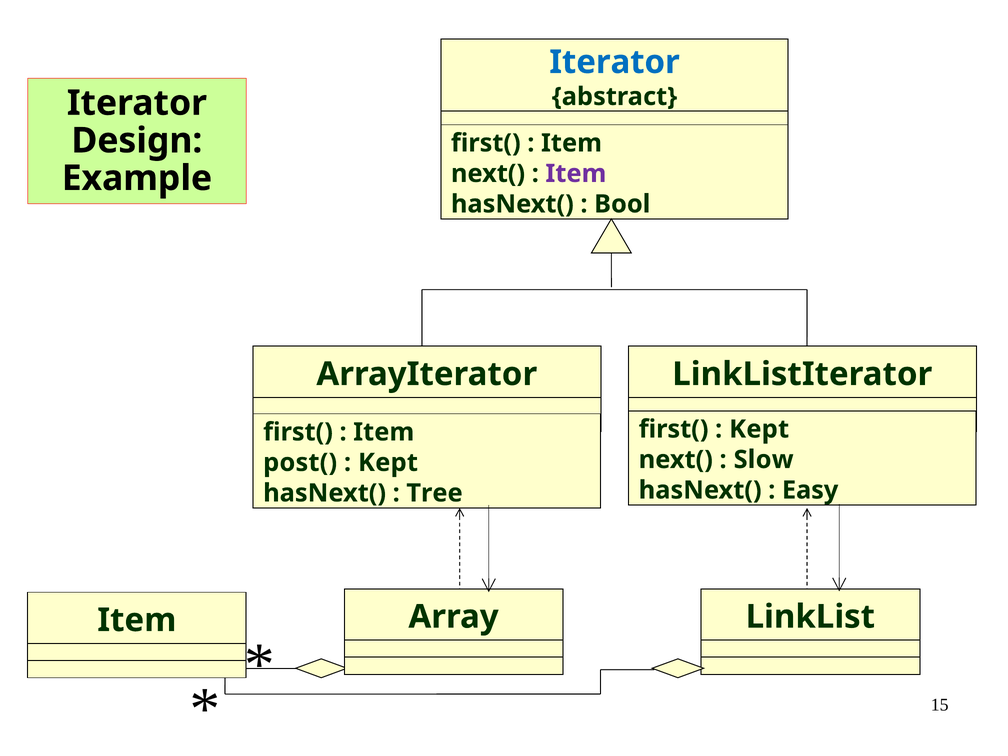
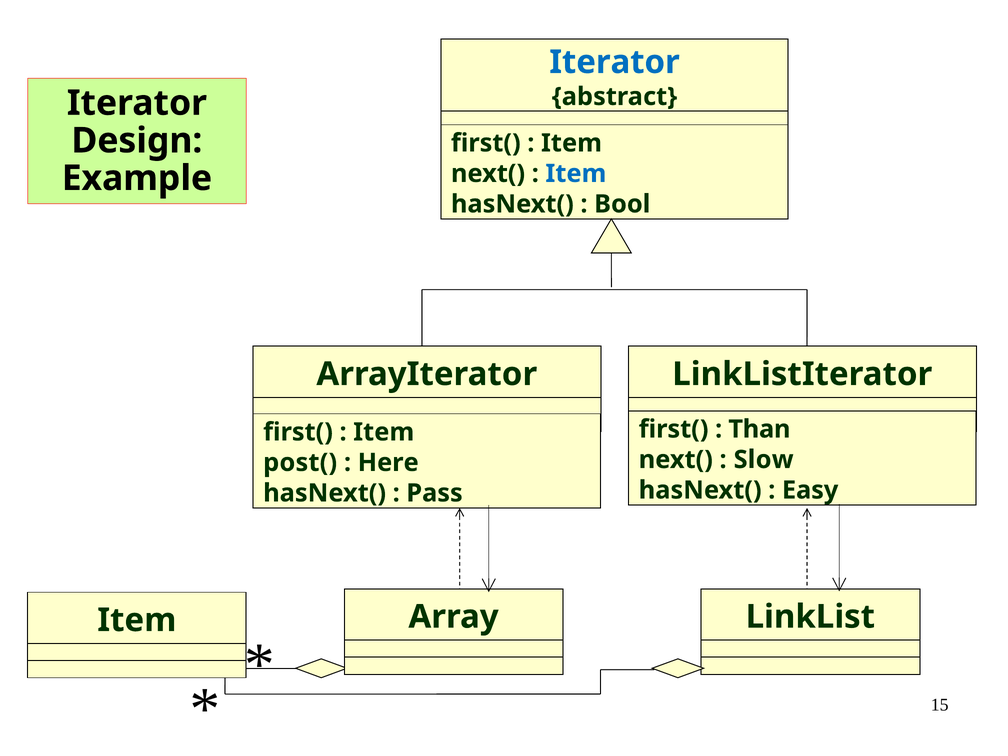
Item at (576, 174) colour: purple -> blue
Kept at (759, 429): Kept -> Than
Kept at (388, 463): Kept -> Here
Tree: Tree -> Pass
